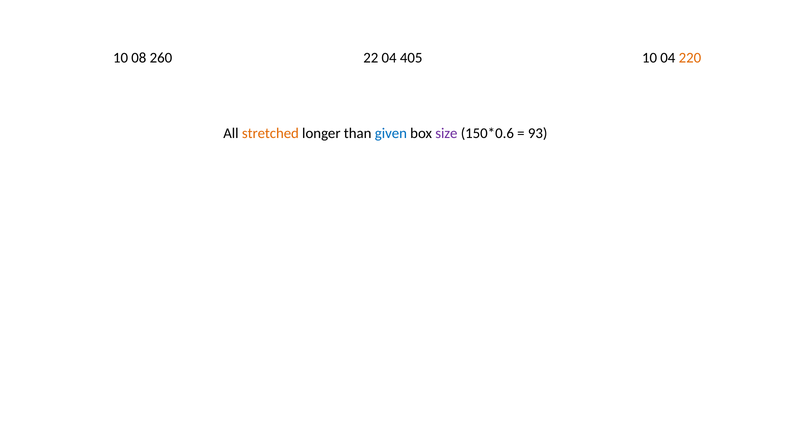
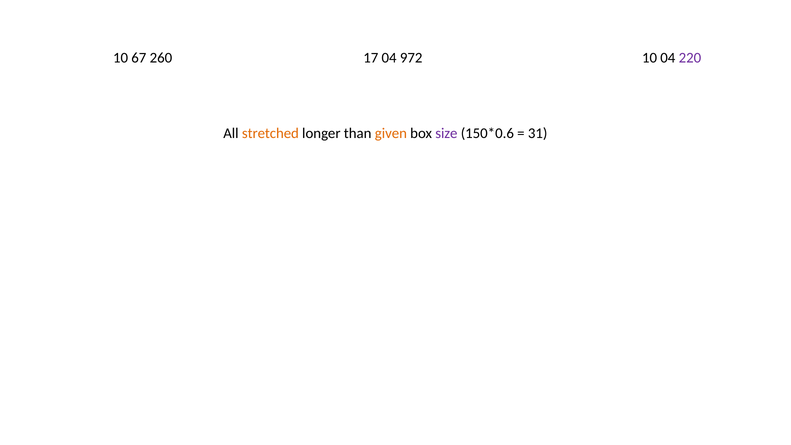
08: 08 -> 67
22: 22 -> 17
405: 405 -> 972
220 colour: orange -> purple
given colour: blue -> orange
93: 93 -> 31
